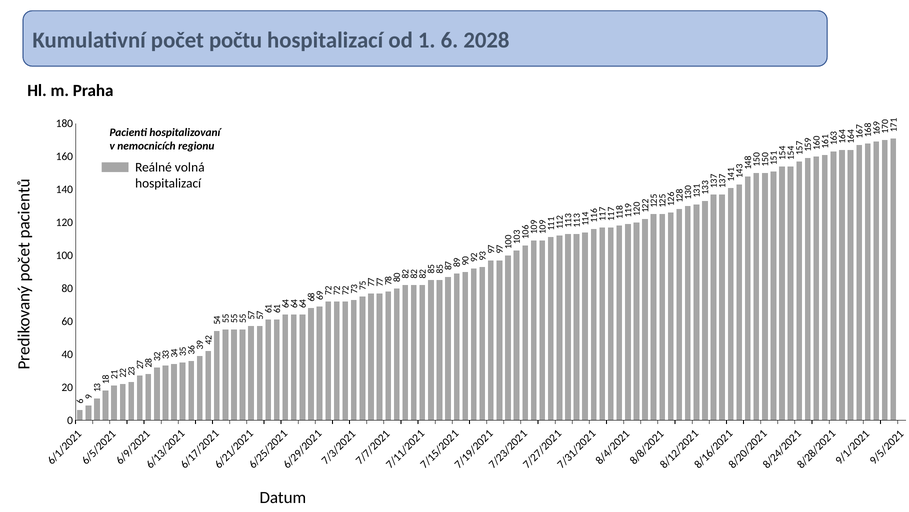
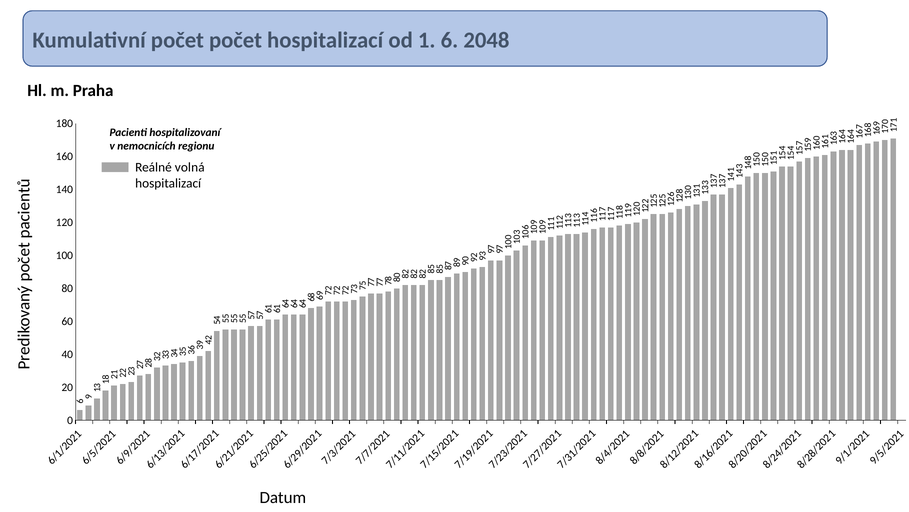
počet počtu: počtu -> počet
2028: 2028 -> 2048
